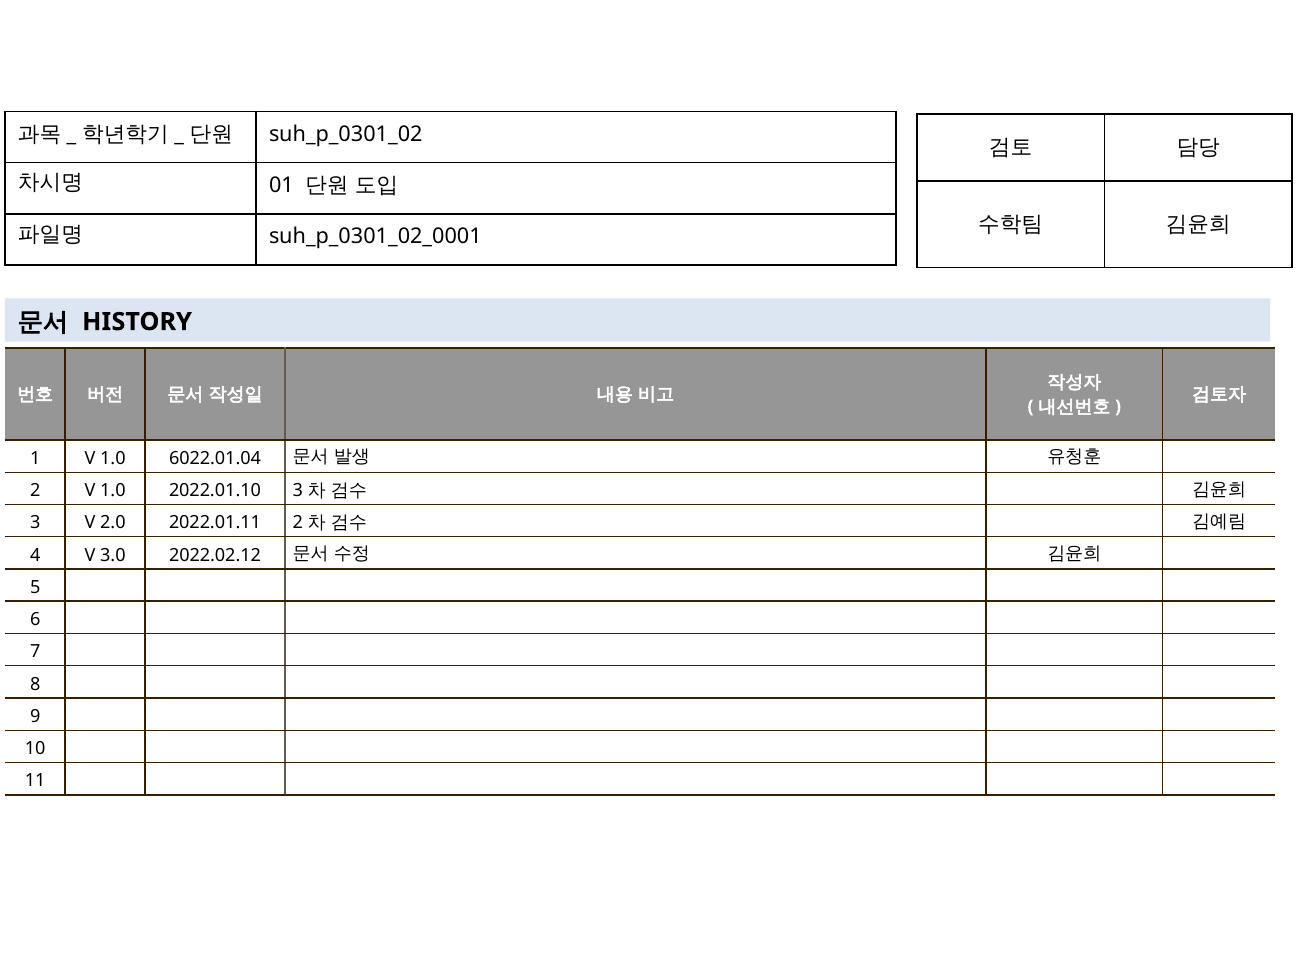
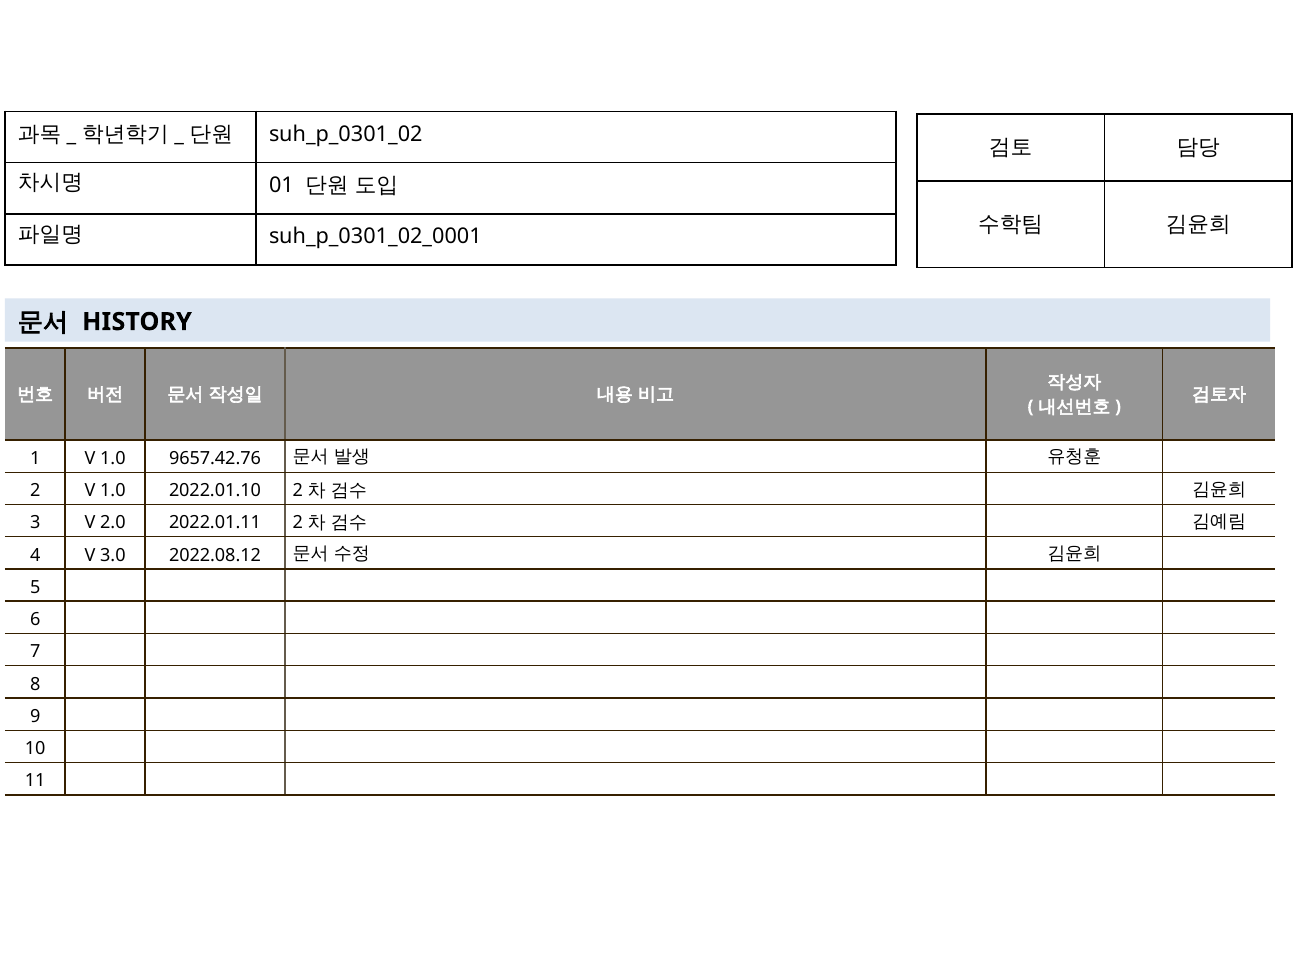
6022.01.04: 6022.01.04 -> 9657.42.76
2022.01.10 3: 3 -> 2
2022.02.12: 2022.02.12 -> 2022.08.12
